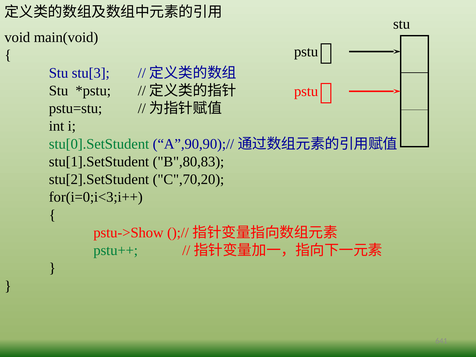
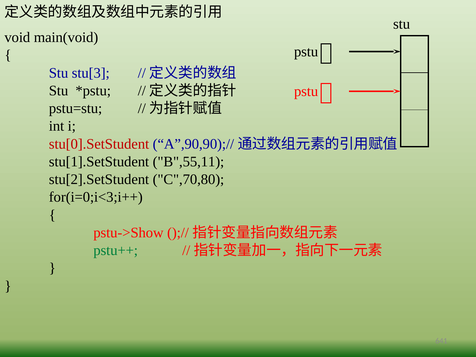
stu[0].SetStudent colour: green -> red
B",80,83: B",80,83 -> B",55,11
C",70,20: C",70,20 -> C",70,80
